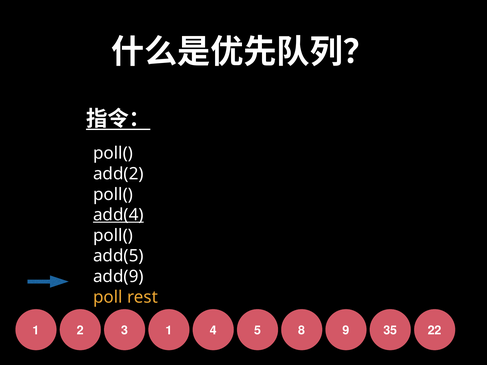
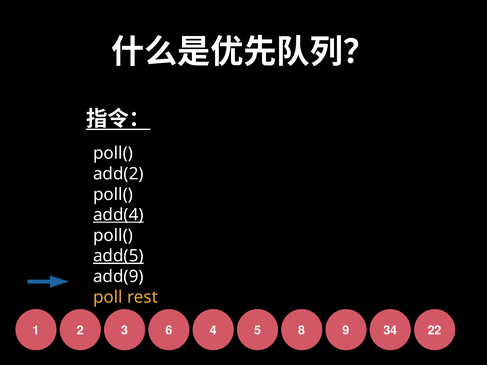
add(5 underline: none -> present
1 at (169, 331): 1 -> 6
35: 35 -> 34
